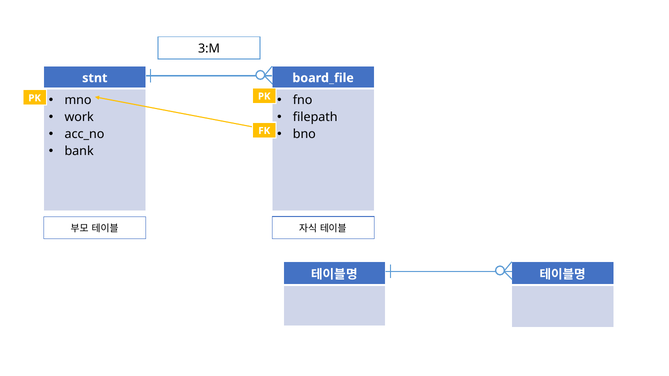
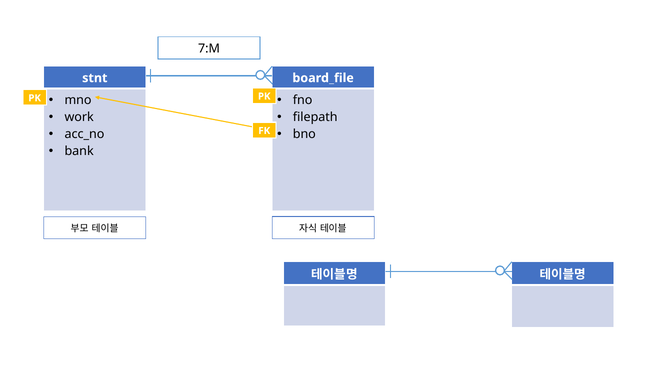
3:M: 3:M -> 7:M
